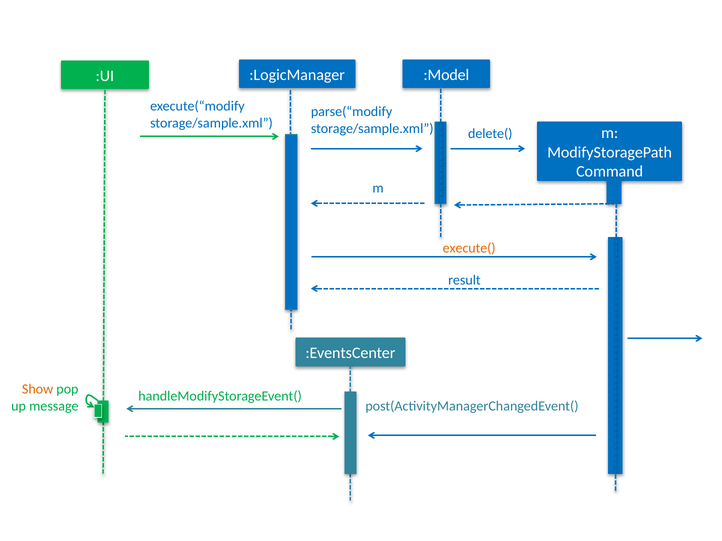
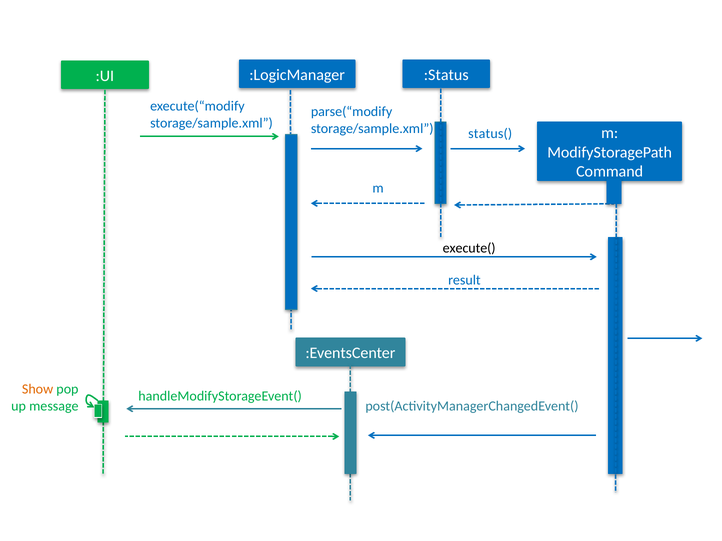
:Model: :Model -> :Status
delete(: delete( -> status(
execute( colour: orange -> black
